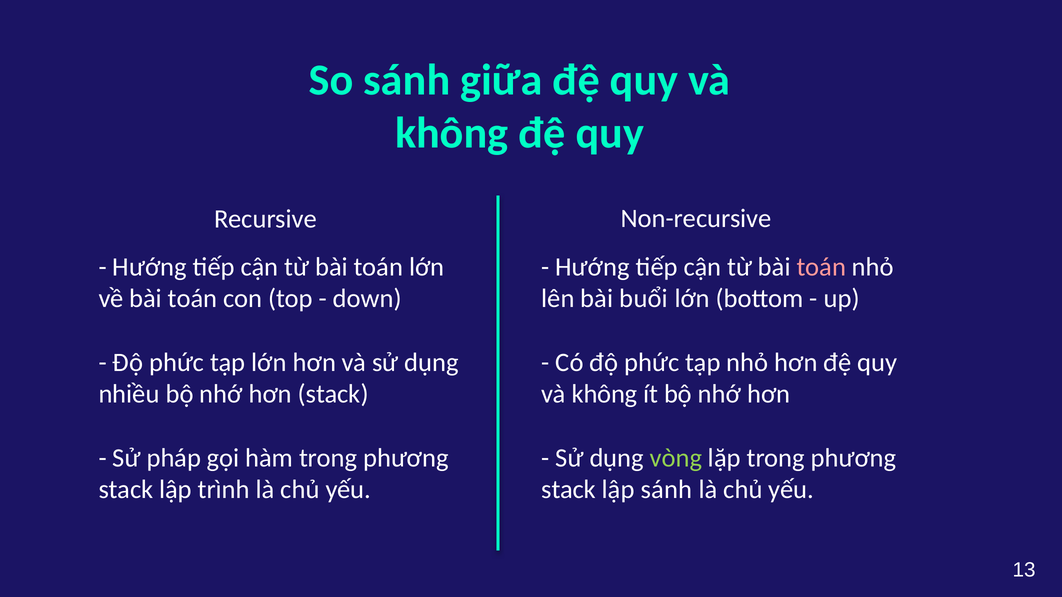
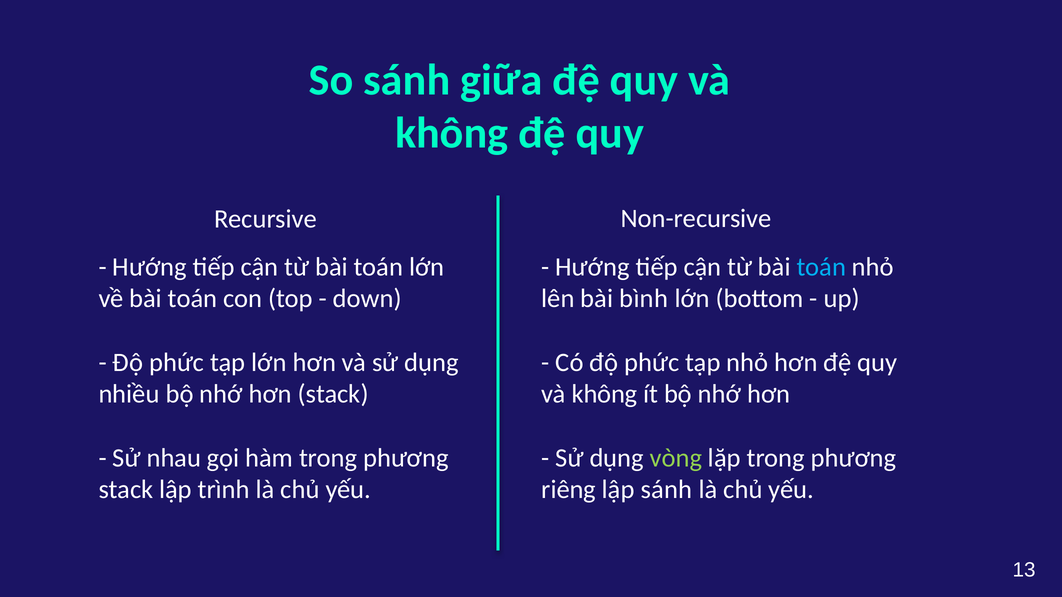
toán at (821, 267) colour: pink -> light blue
buổi: buổi -> bình
pháp: pháp -> nhau
stack at (569, 490): stack -> riêng
